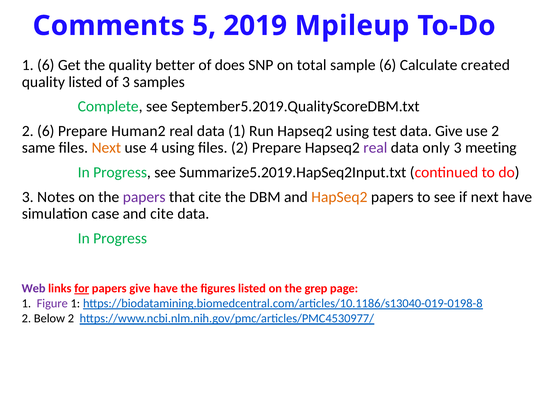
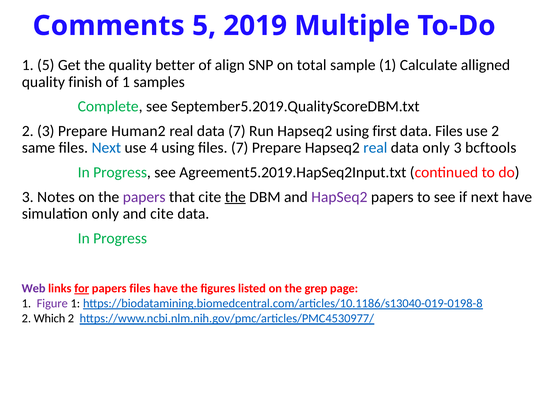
Mpileup: Mpileup -> Multiple
1 6: 6 -> 5
does: does -> align
sample 6: 6 -> 1
created: created -> alligned
quality listed: listed -> finish
of 3: 3 -> 1
2 6: 6 -> 3
data 1: 1 -> 7
test: test -> first
data Give: Give -> Files
Next at (106, 148) colour: orange -> blue
files 2: 2 -> 7
real at (375, 148) colour: purple -> blue
meeting: meeting -> bcftools
Summarize5.2019.HapSeq2Input.txt: Summarize5.2019.HapSeq2Input.txt -> Agreement5.2019.HapSeq2Input.txt
the at (235, 197) underline: none -> present
HapSeq2 at (339, 197) colour: orange -> purple
simulation case: case -> only
papers give: give -> files
Below: Below -> Which
